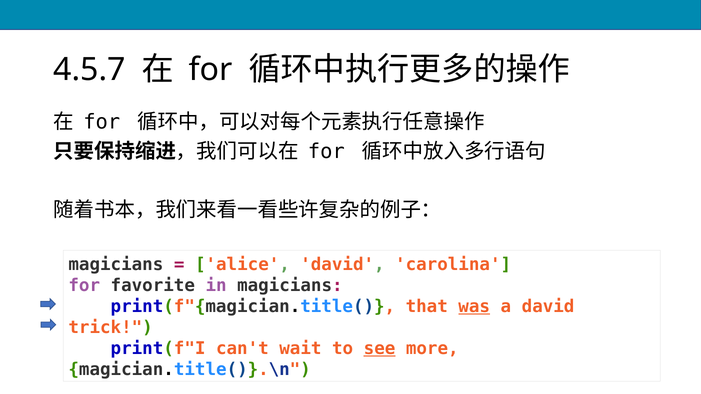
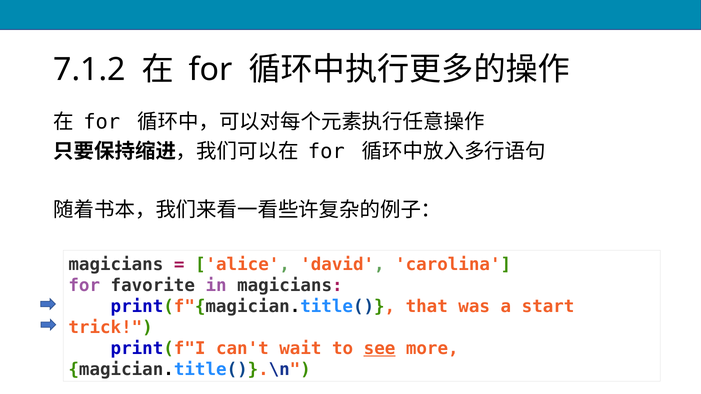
4.5.7: 4.5.7 -> 7.1.2
was underline: present -> none
a david: david -> start
